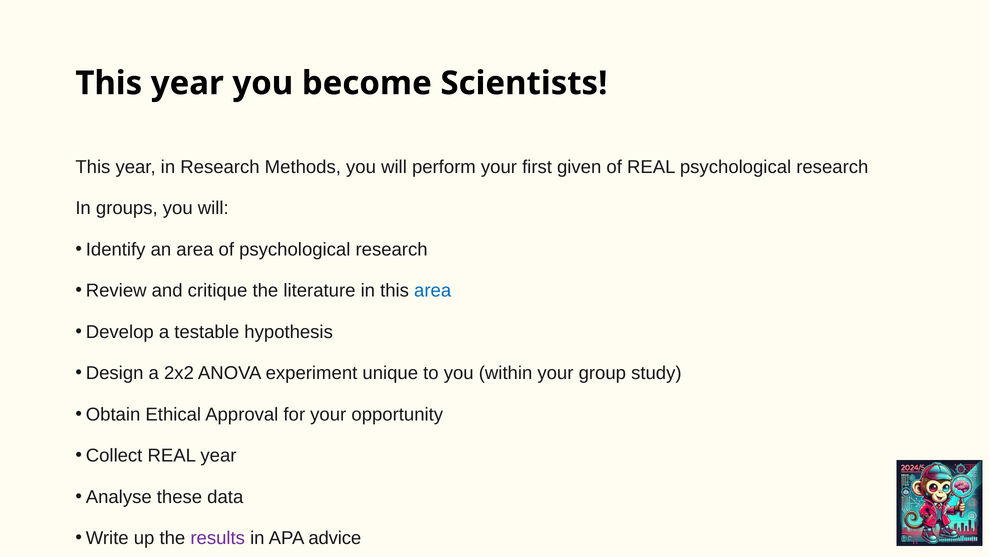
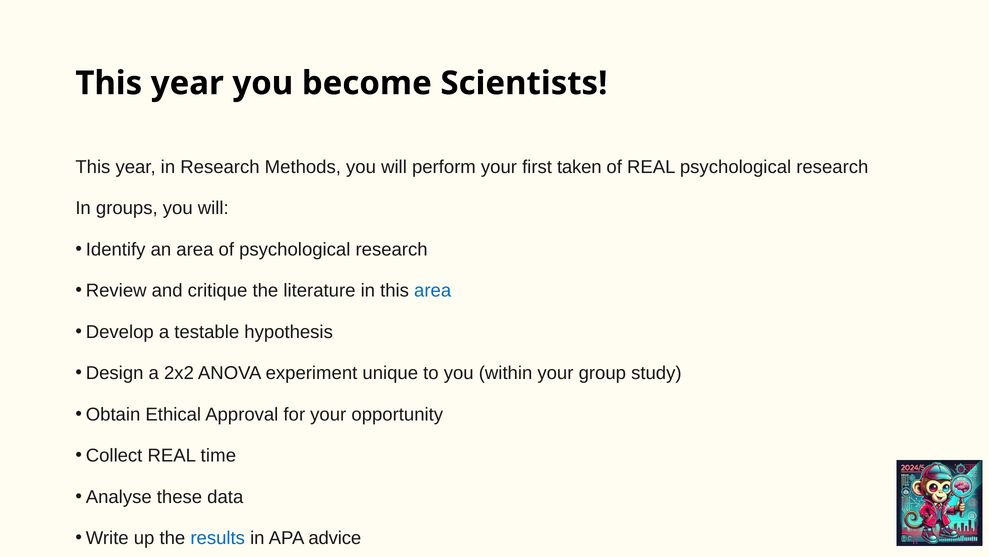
given: given -> taken
REAL year: year -> time
results colour: purple -> blue
